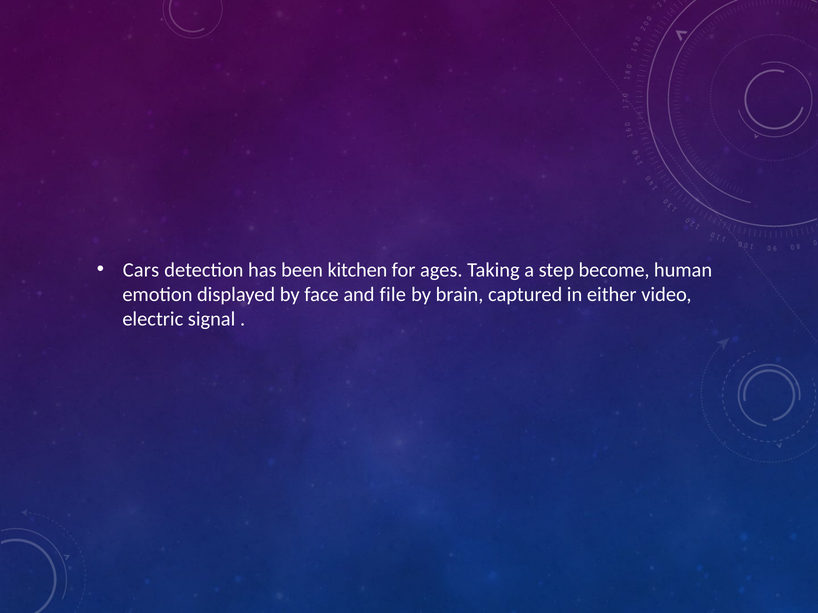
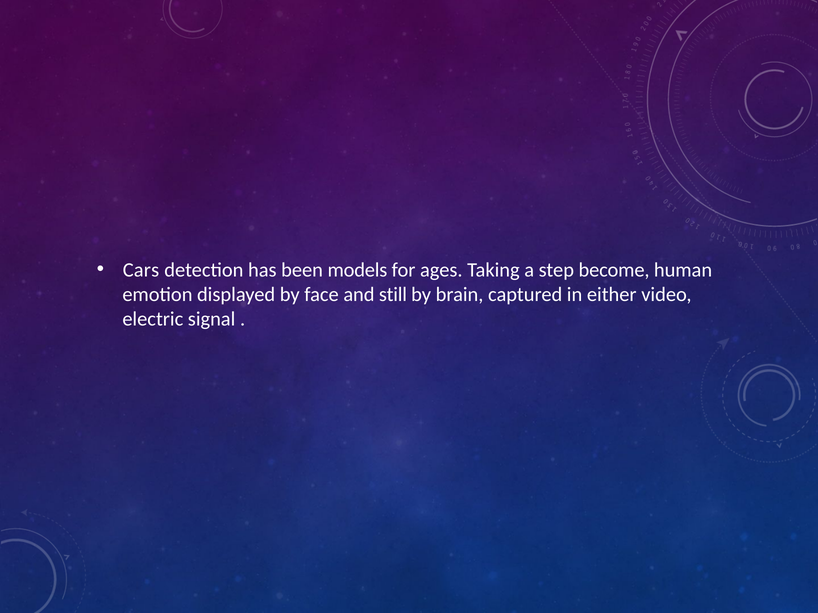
kitchen: kitchen -> models
file: file -> still
